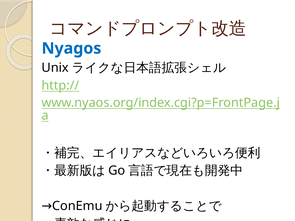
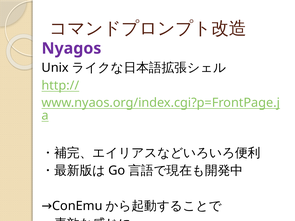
Nyagos colour: blue -> purple
